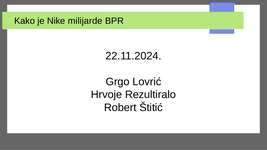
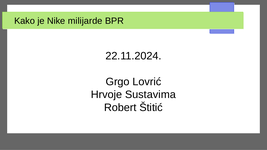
Rezultiralo: Rezultiralo -> Sustavima
